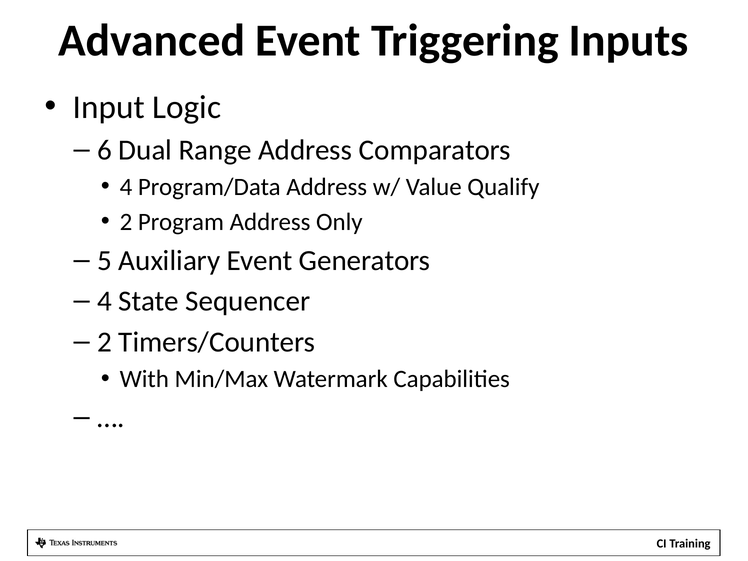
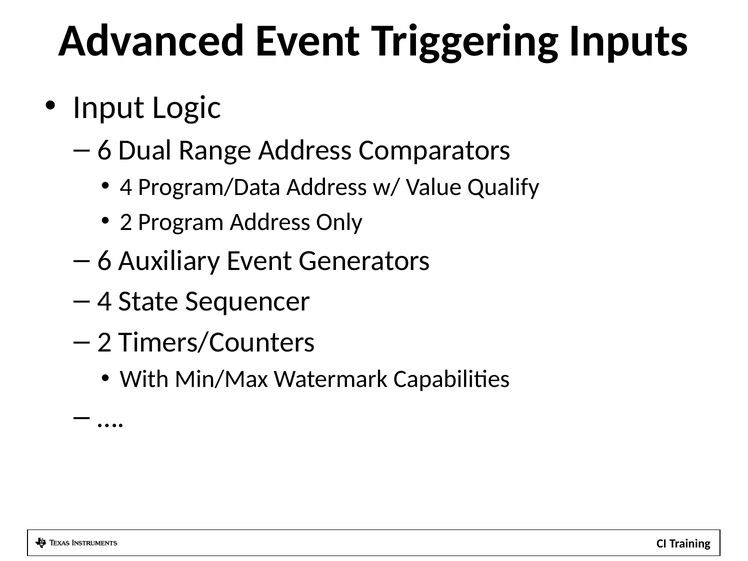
5 at (105, 261): 5 -> 6
